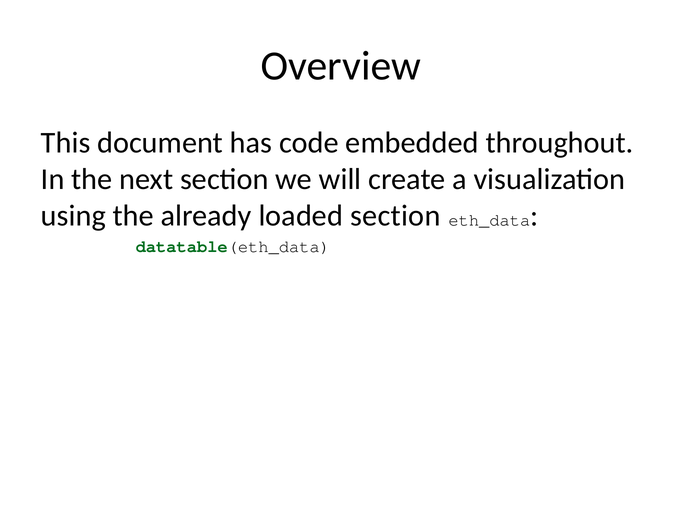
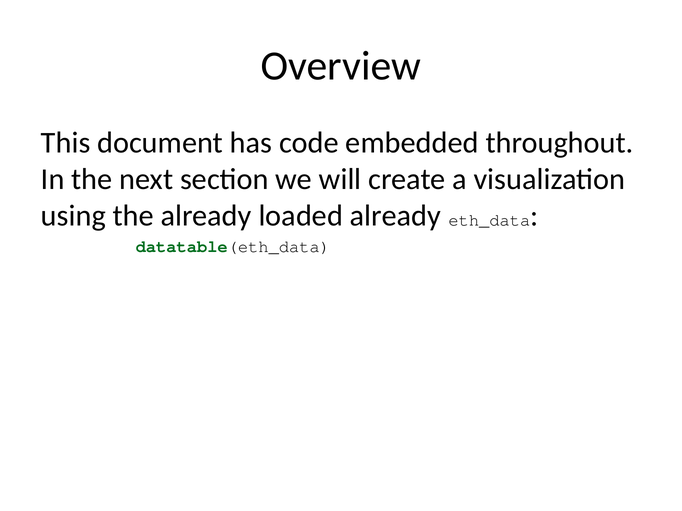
loaded section: section -> already
